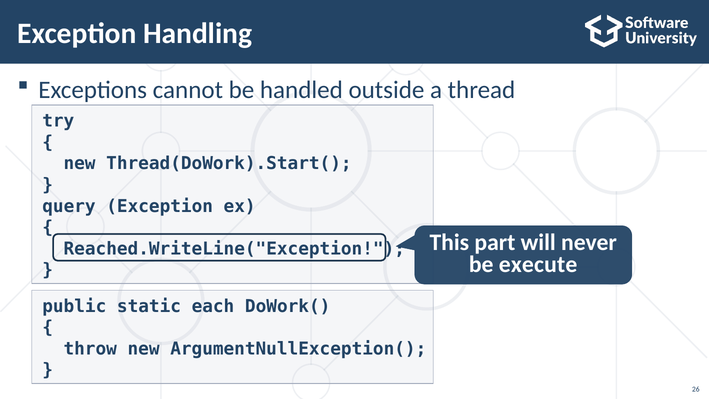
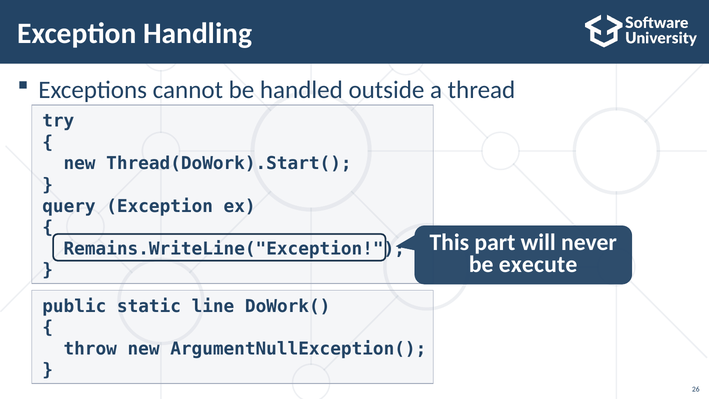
Reached.WriteLine("Exception: Reached.WriteLine("Exception -> Remains.WriteLine("Exception
each: each -> line
